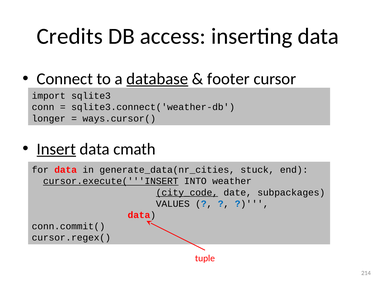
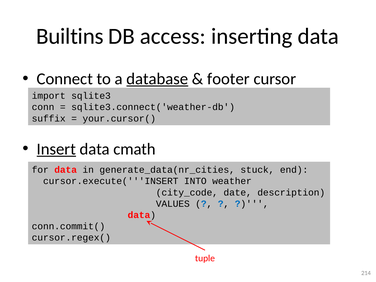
Credits: Credits -> Builtins
longer: longer -> suffix
ways.cursor(: ways.cursor( -> your.cursor(
cursor.execute('''INSERT underline: present -> none
city_code underline: present -> none
subpackages: subpackages -> description
